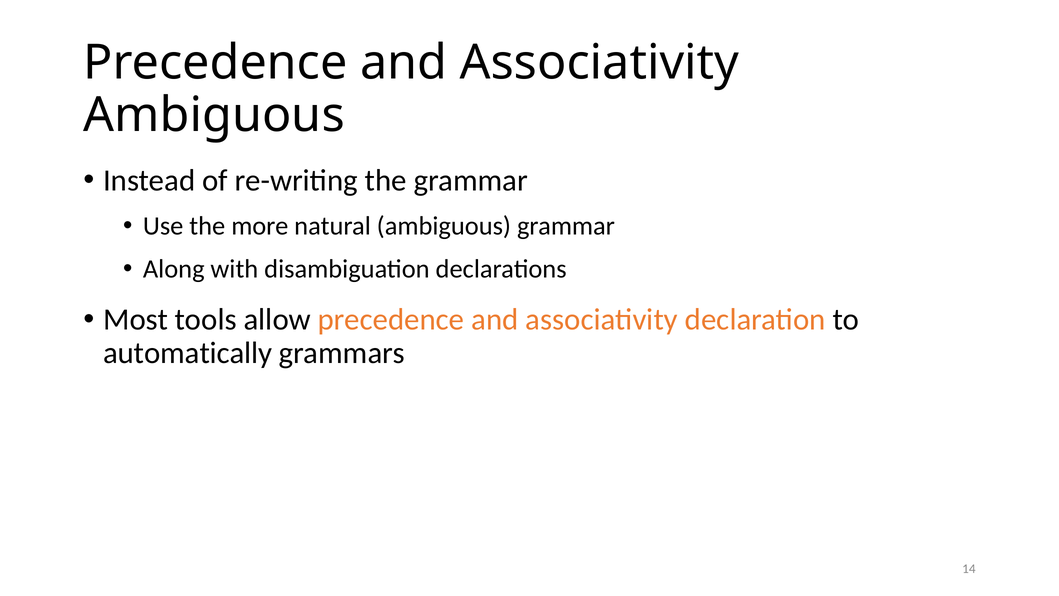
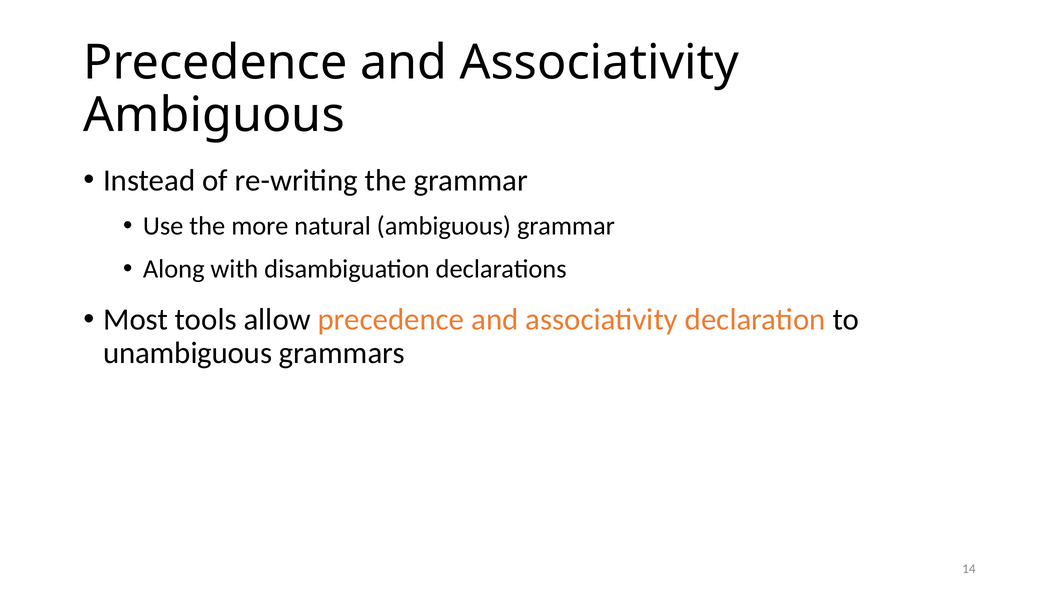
automatically: automatically -> unambiguous
